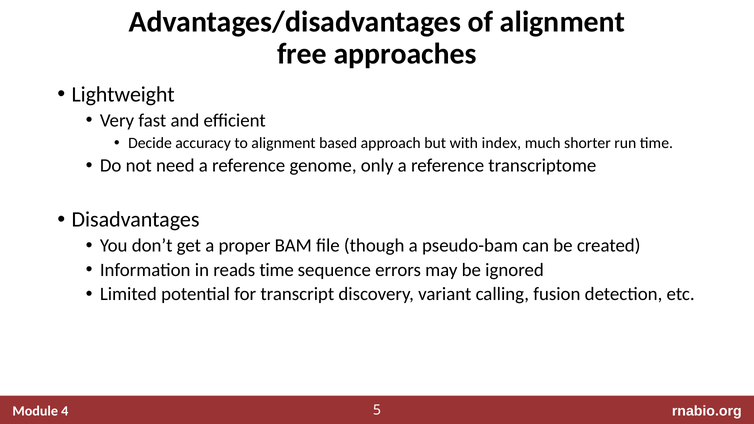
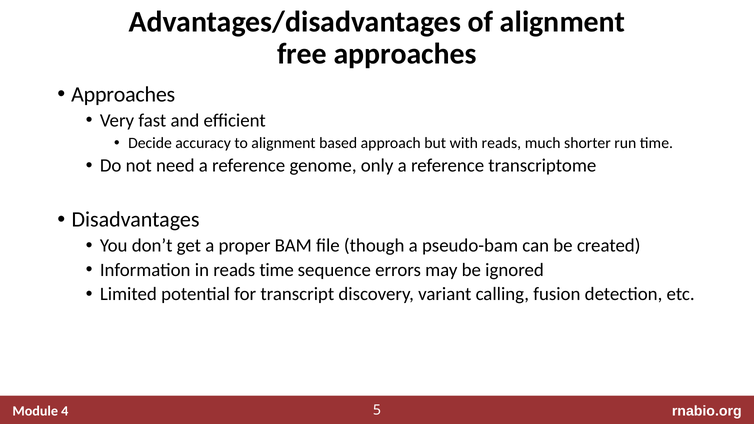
Lightweight at (123, 94): Lightweight -> Approaches
with index: index -> reads
